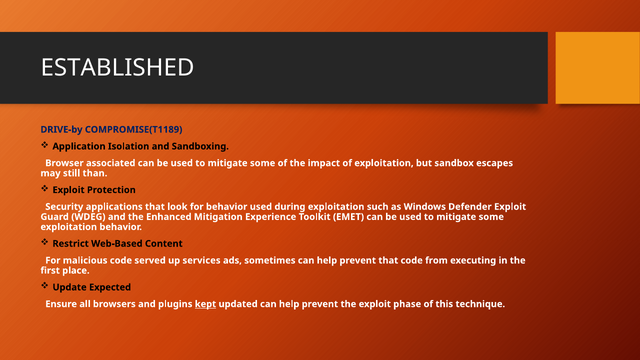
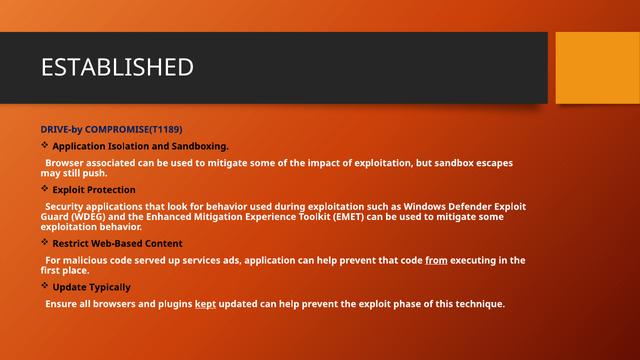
than: than -> push
ads sometimes: sometimes -> application
from underline: none -> present
Expected: Expected -> Typically
